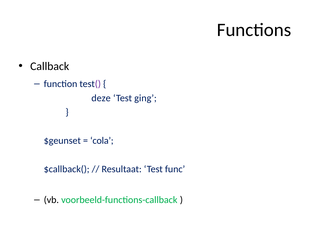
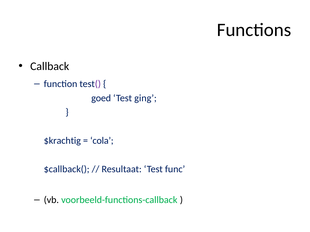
deze: deze -> goed
$geunset: $geunset -> $krachtig
